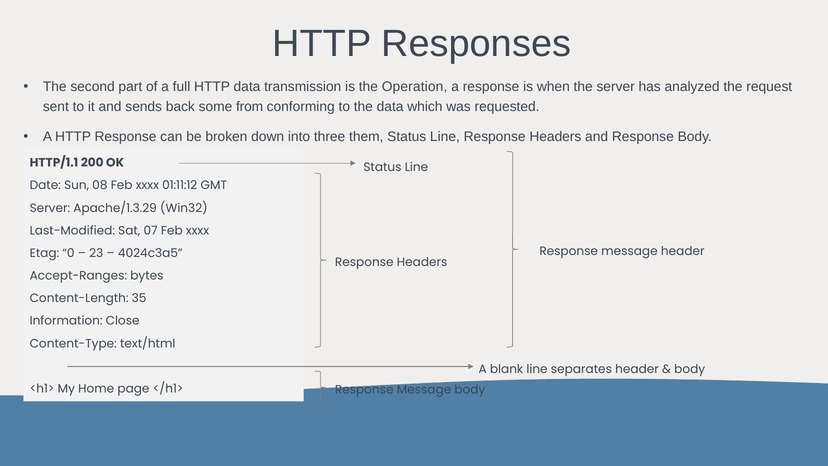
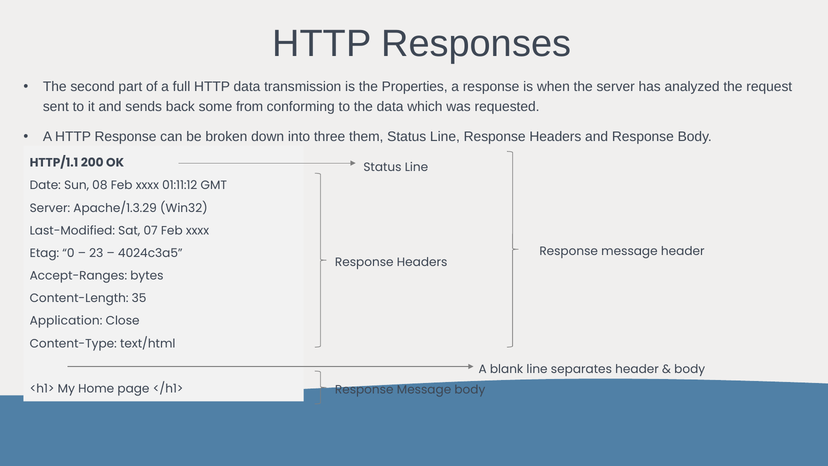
Operation: Operation -> Properties
Information: Information -> Application
